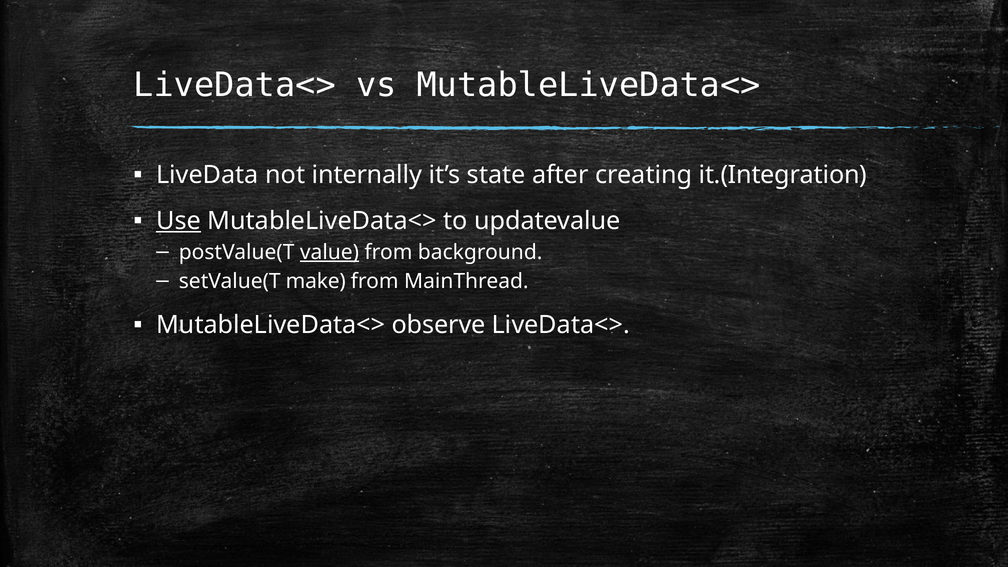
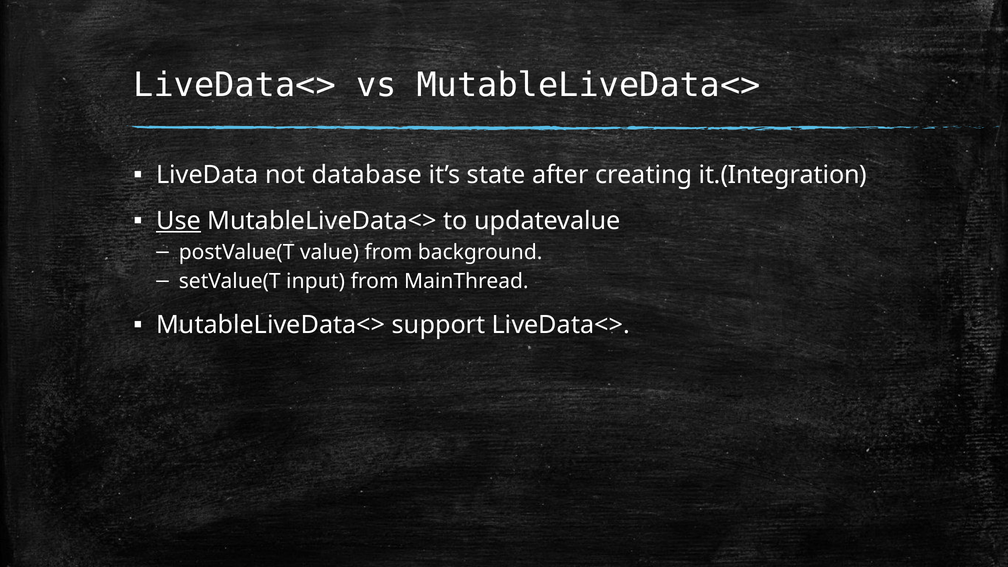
internally: internally -> database
value underline: present -> none
make: make -> input
observe: observe -> support
